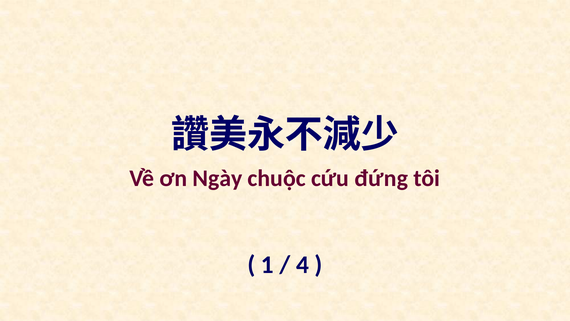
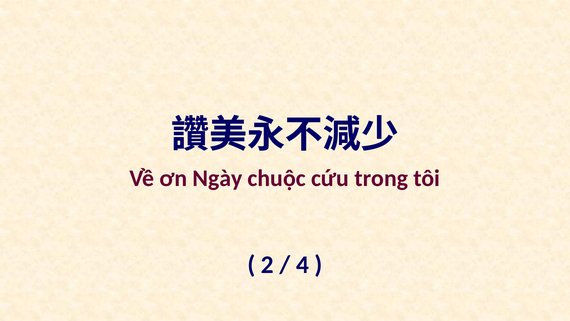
đứng: đứng -> trong
1: 1 -> 2
